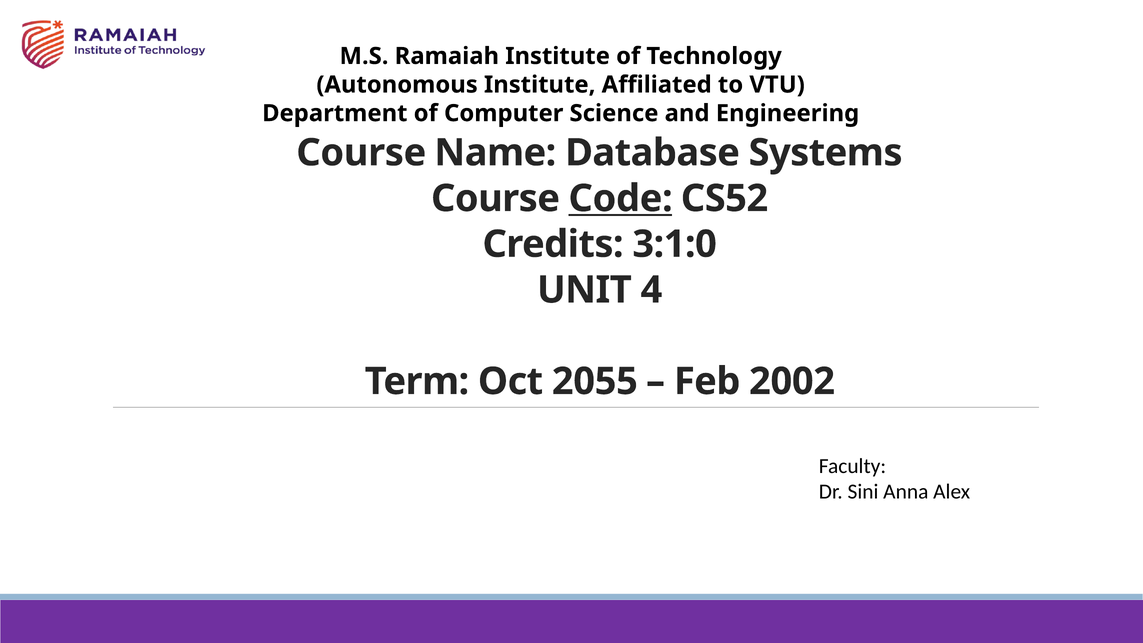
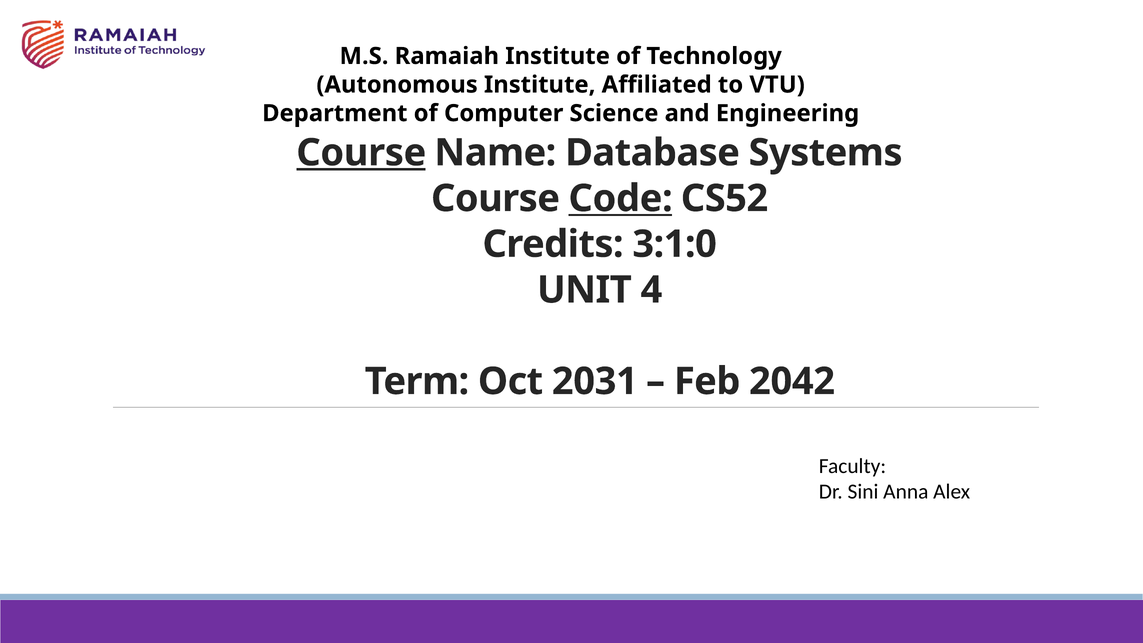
Course at (361, 153) underline: none -> present
2055: 2055 -> 2031
2002: 2002 -> 2042
